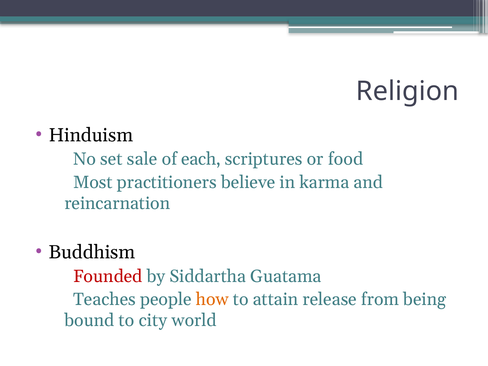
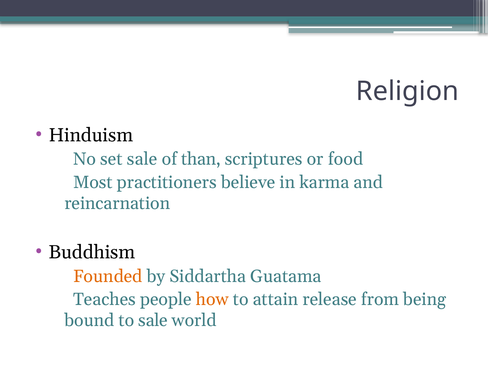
each: each -> than
Founded colour: red -> orange
to city: city -> sale
